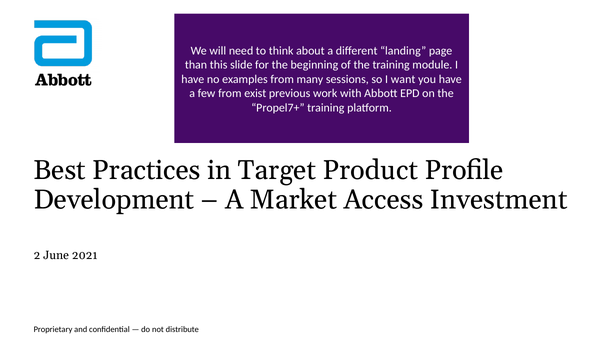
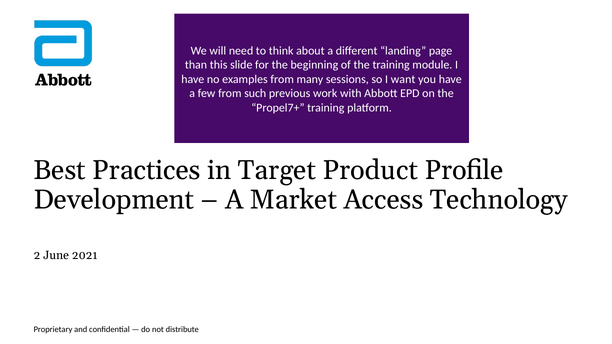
exist: exist -> such
Investment: Investment -> Technology
